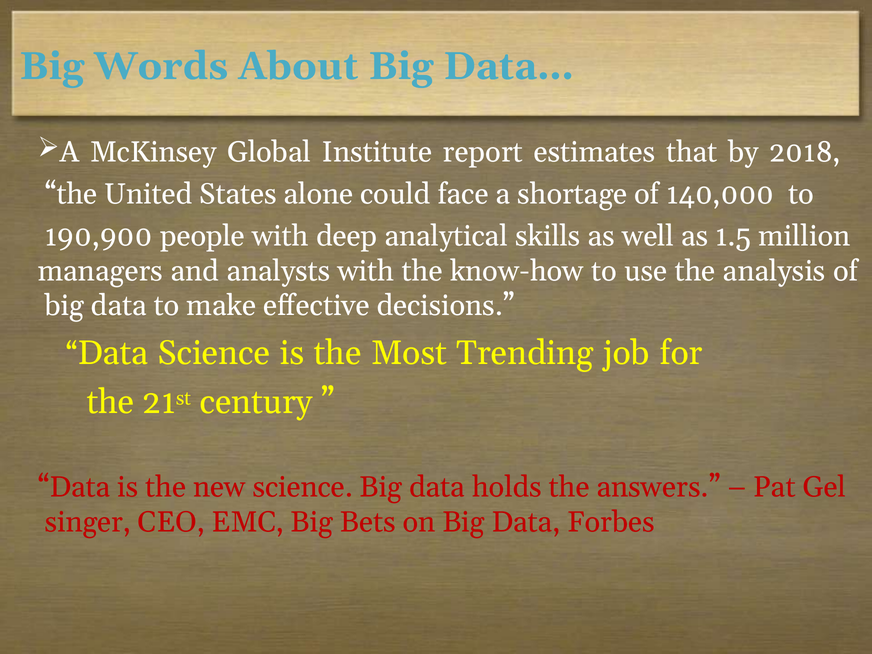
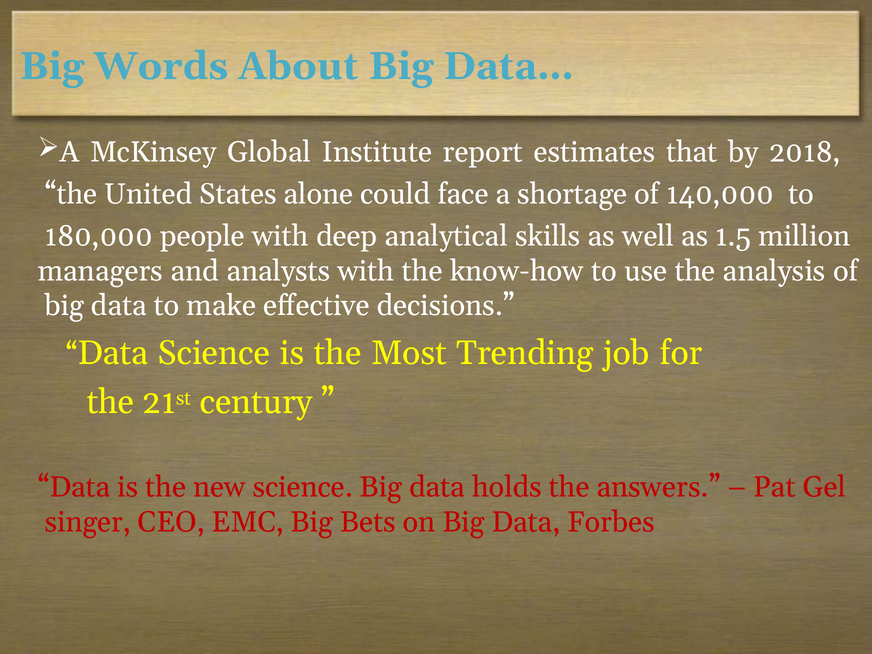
190,900: 190,900 -> 180,000
